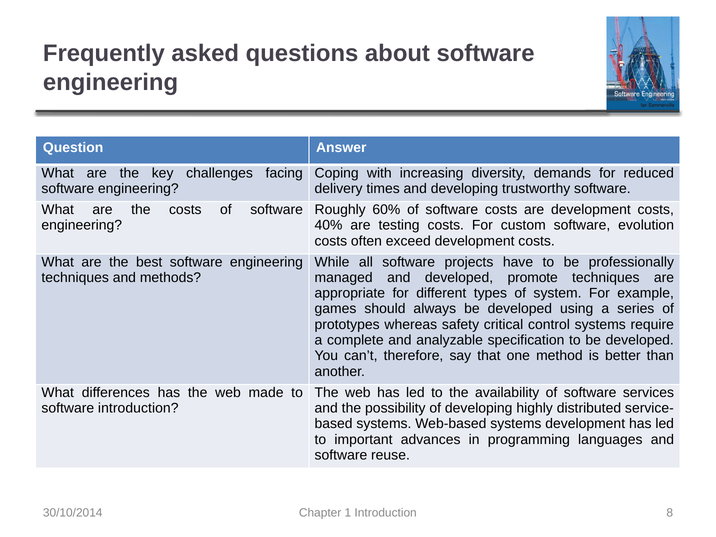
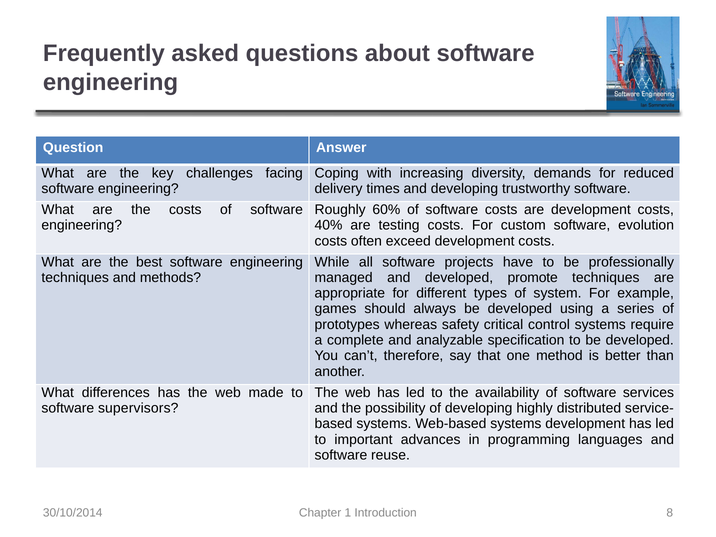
software introduction: introduction -> supervisors
